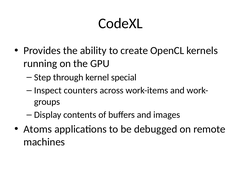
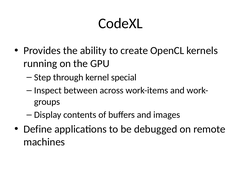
counters: counters -> between
Atoms: Atoms -> Define
